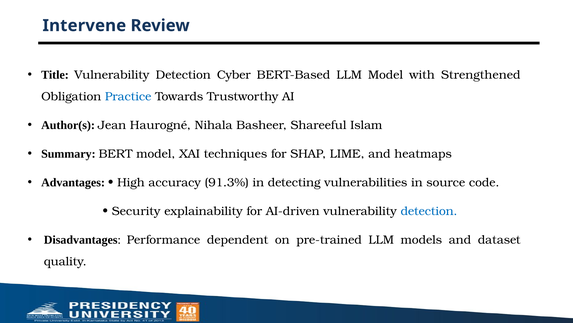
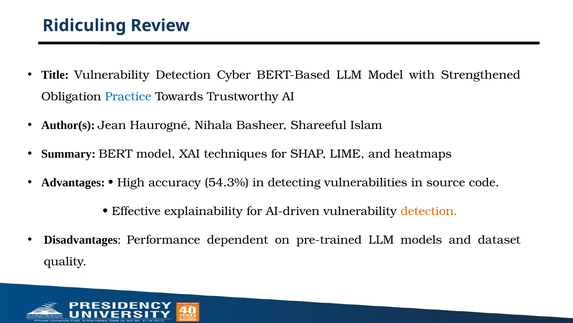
Intervene: Intervene -> Ridiculing
91.3%: 91.3% -> 54.3%
Security: Security -> Effective
detection at (429, 211) colour: blue -> orange
